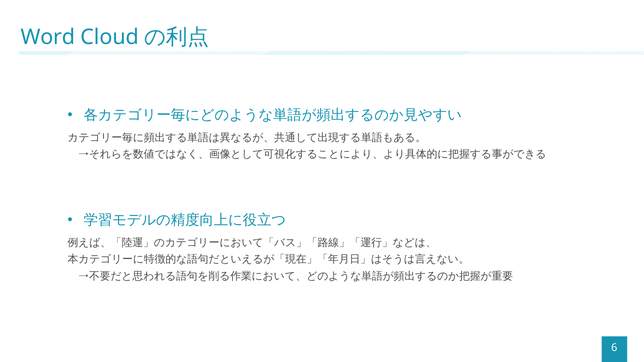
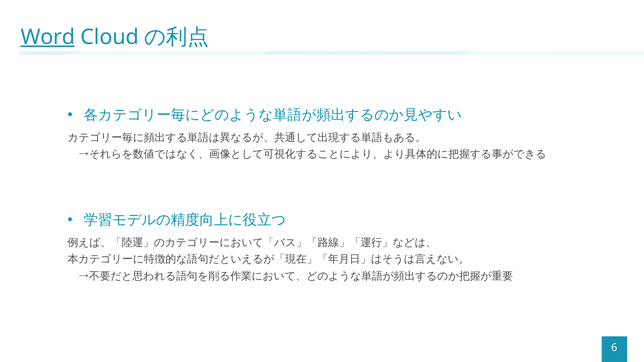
Word underline: none -> present
